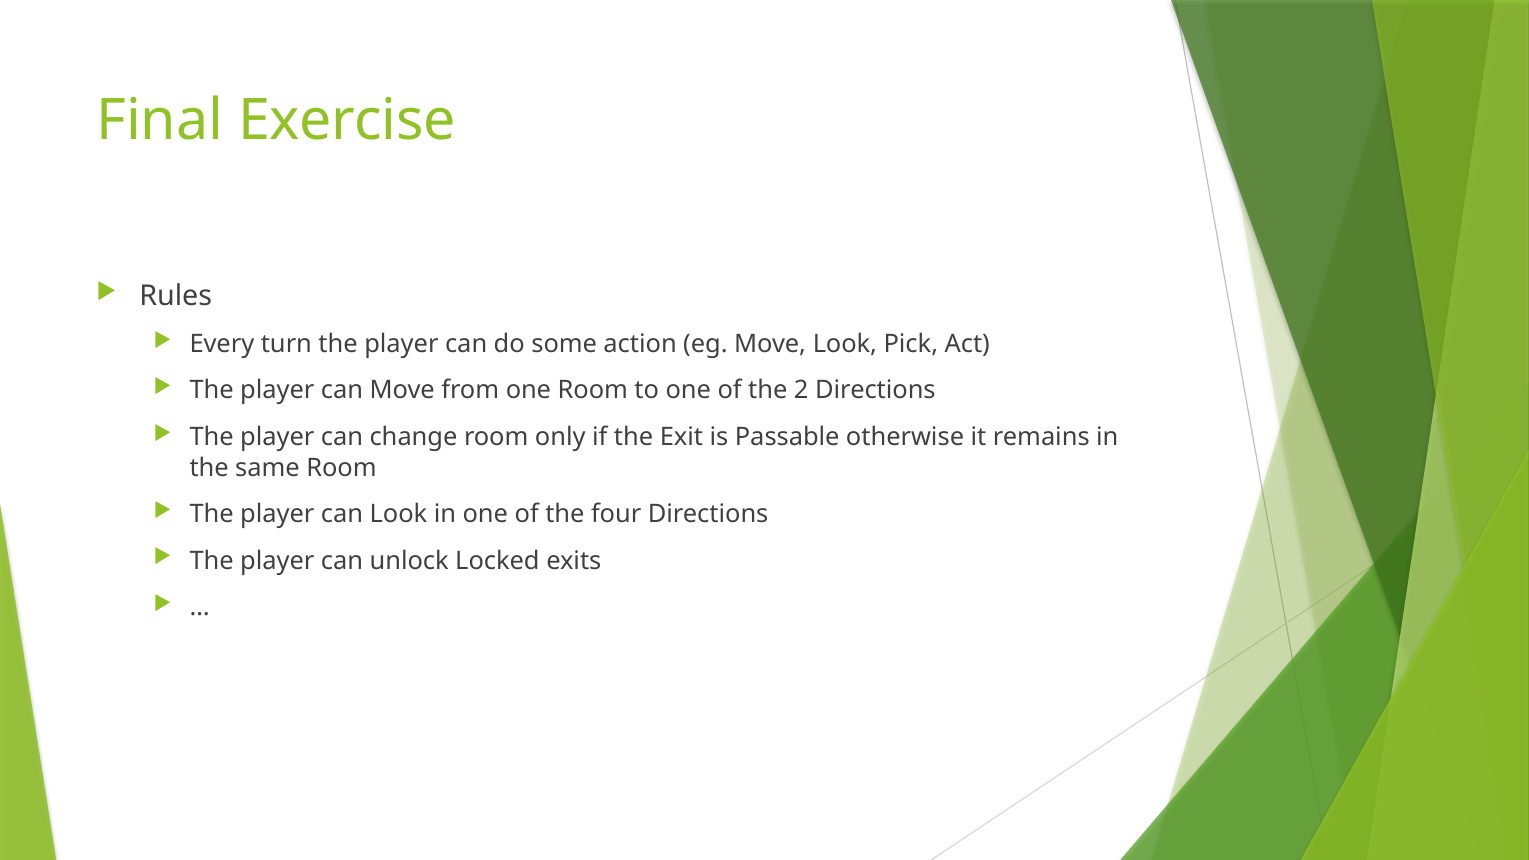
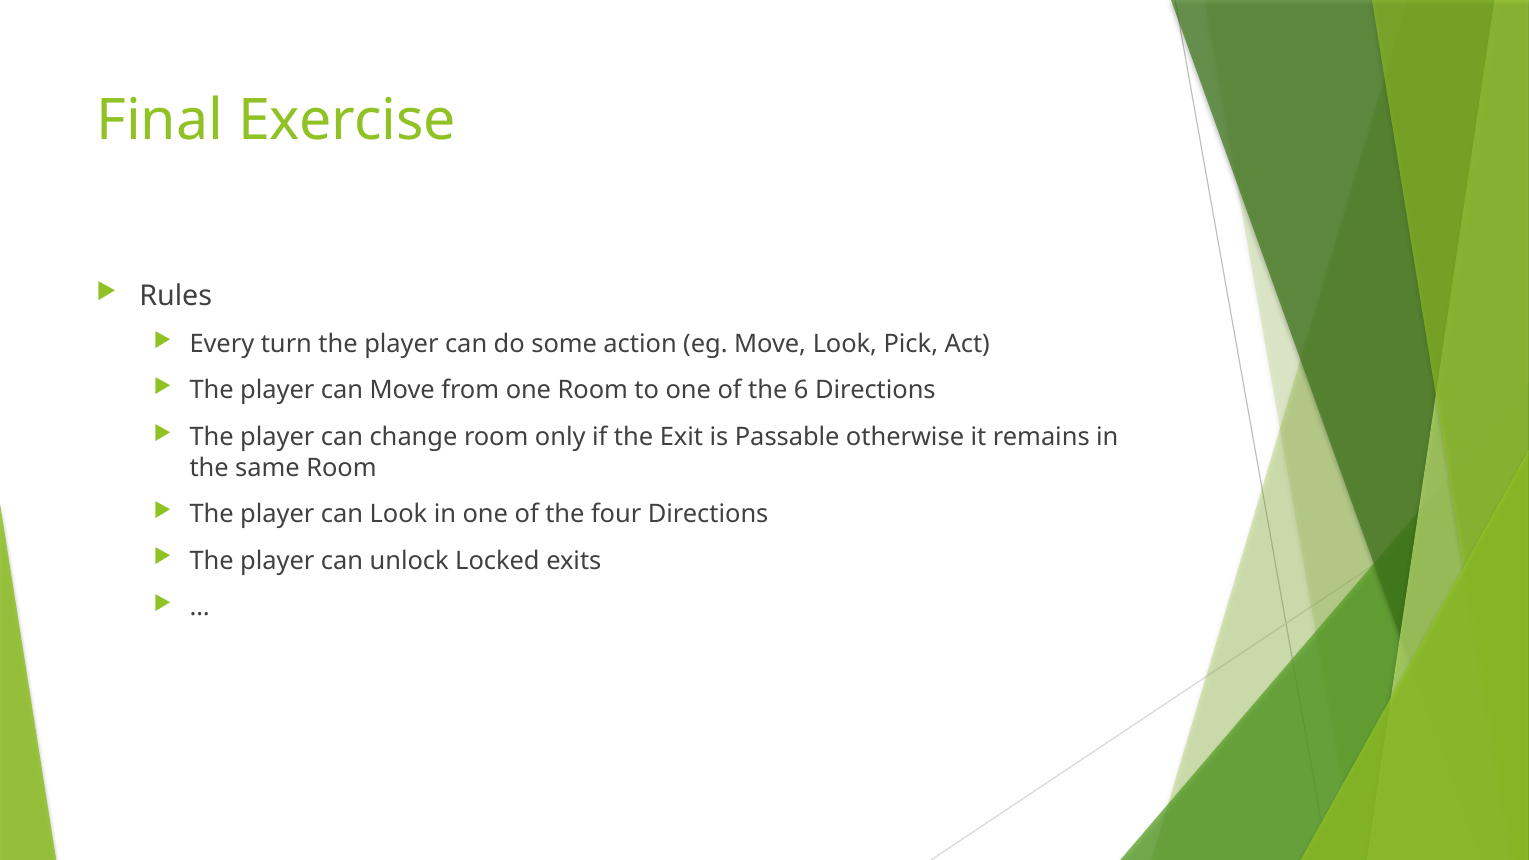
2: 2 -> 6
